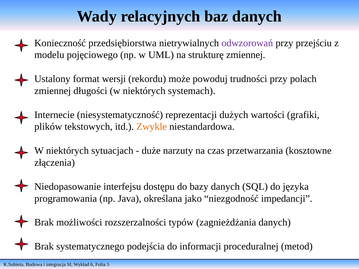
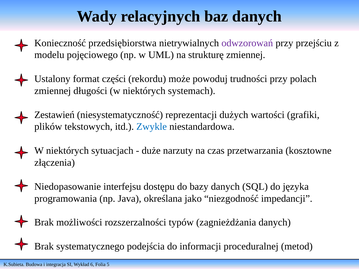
wersji: wersji -> części
Internecie: Internecie -> Zestawień
Zwykle colour: orange -> blue
